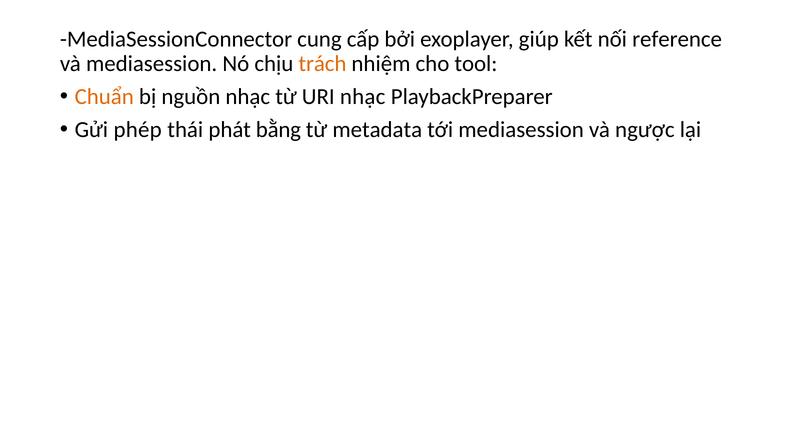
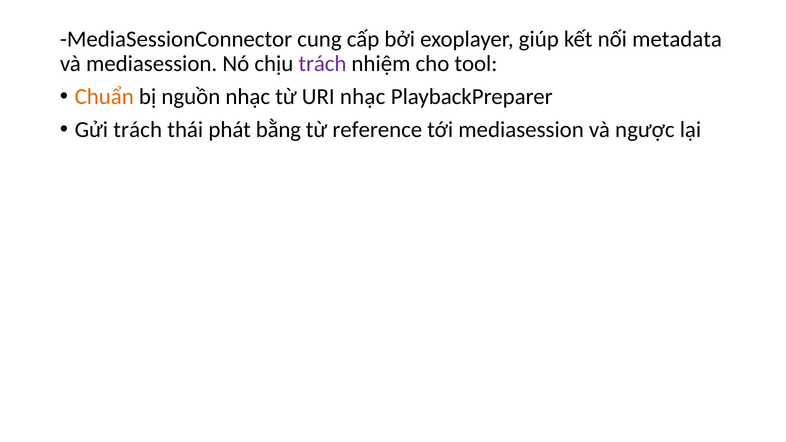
reference: reference -> metadata
trách at (322, 64) colour: orange -> purple
Gửi phép: phép -> trách
metadata: metadata -> reference
